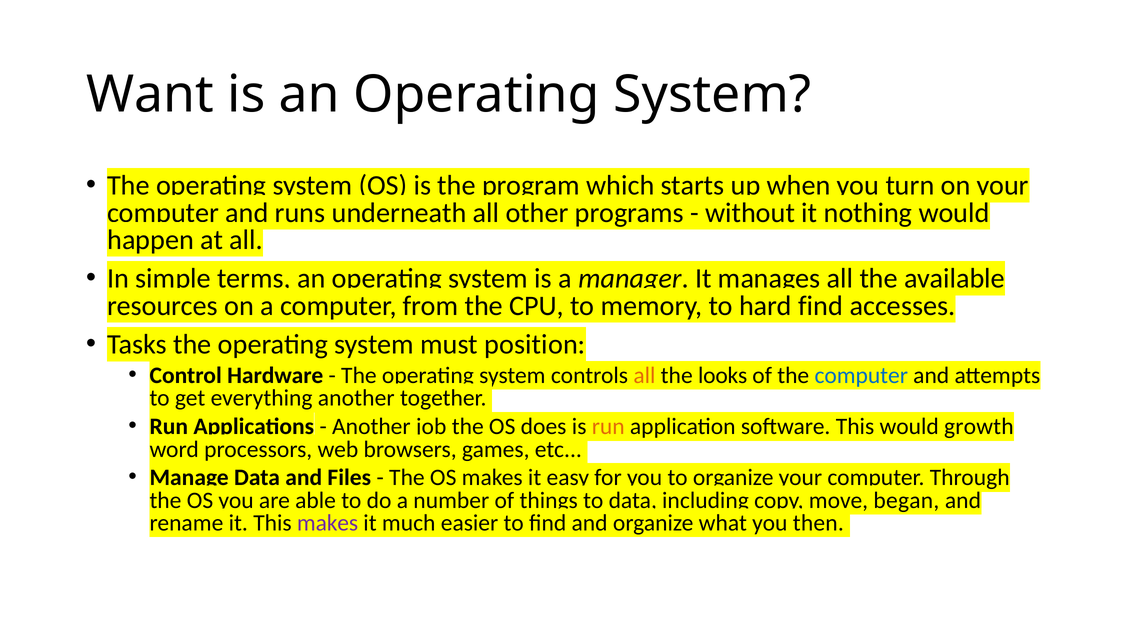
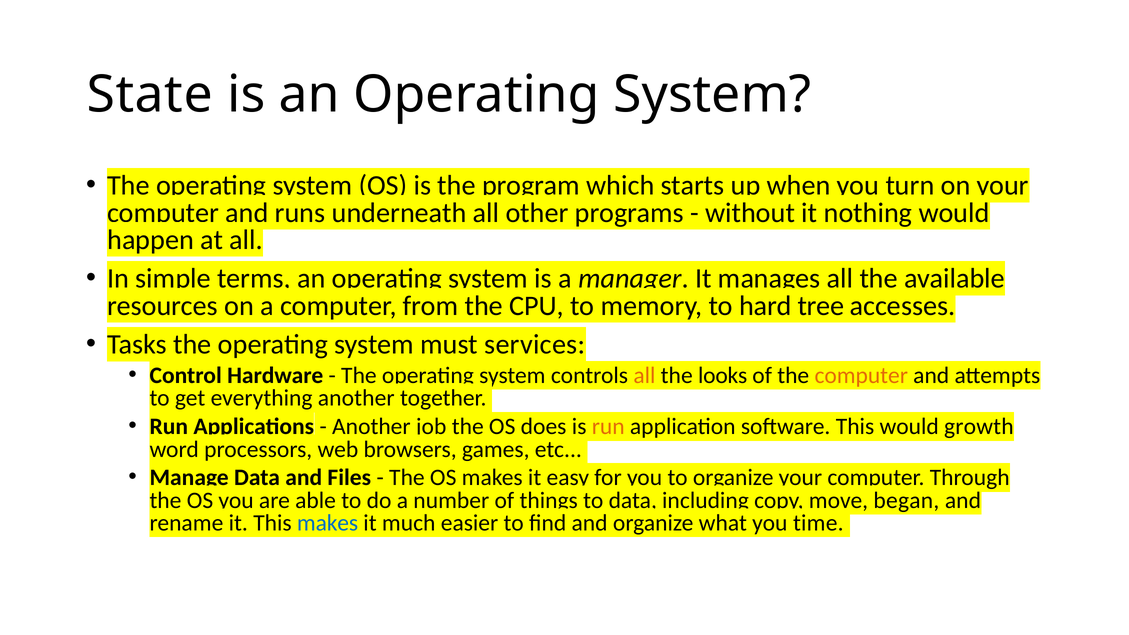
Want: Want -> State
hard find: find -> tree
position: position -> services
computer at (861, 376) colour: blue -> orange
makes at (328, 523) colour: purple -> blue
then: then -> time
